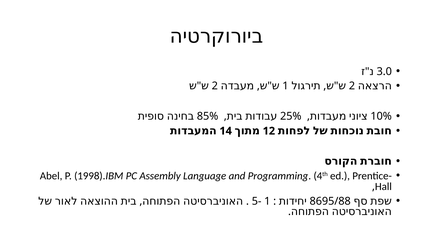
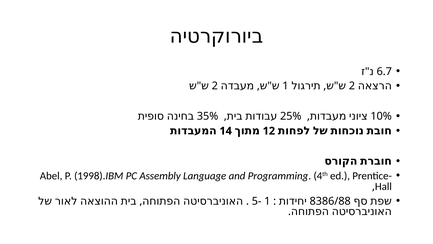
3.0: 3.0 -> 6.7
85%: 85% -> 35%
8695/88: 8695/88 -> 8386/88
